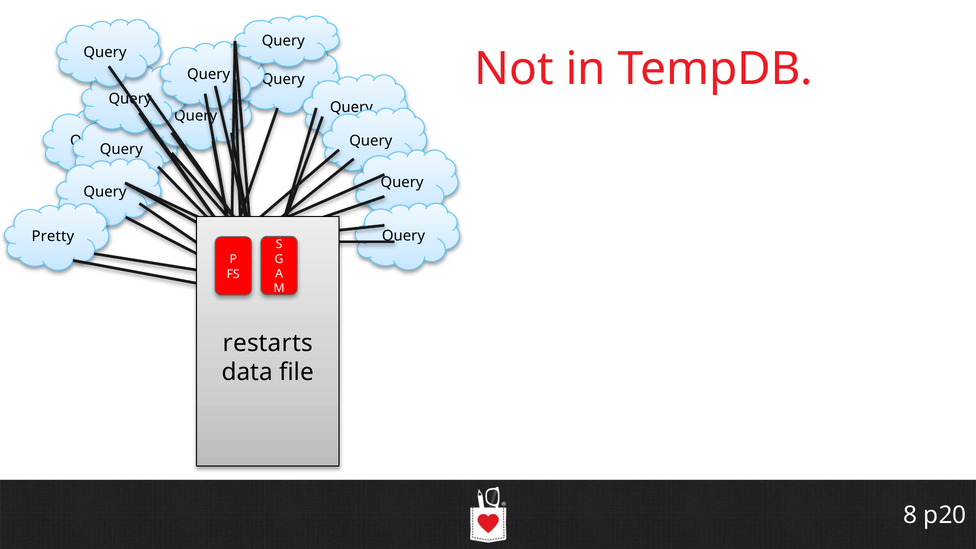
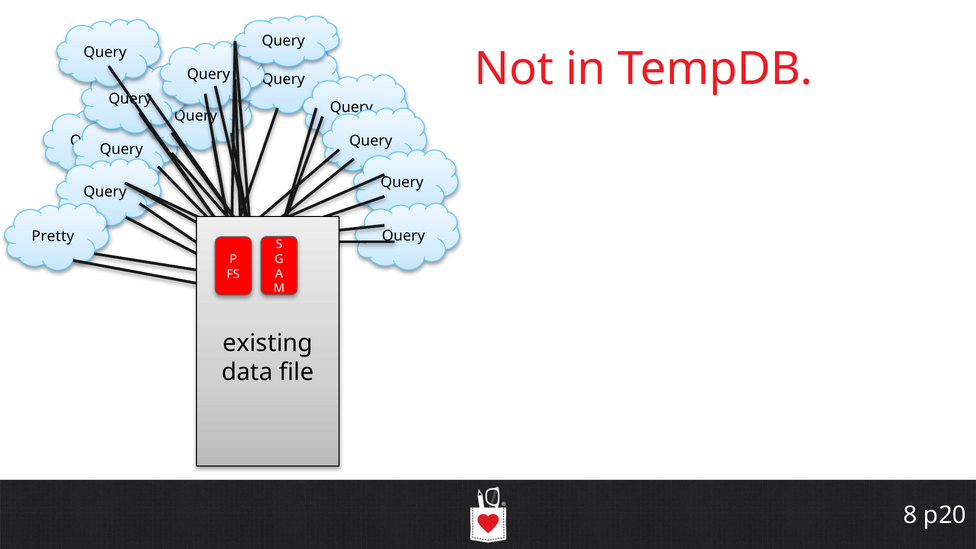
restarts: restarts -> existing
